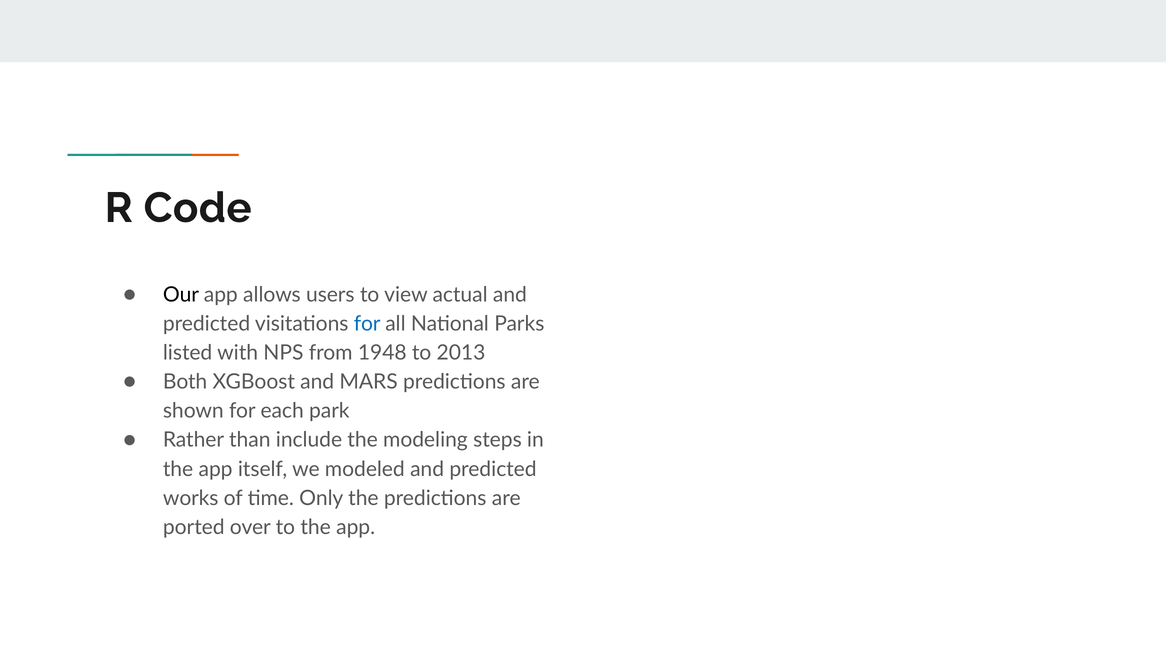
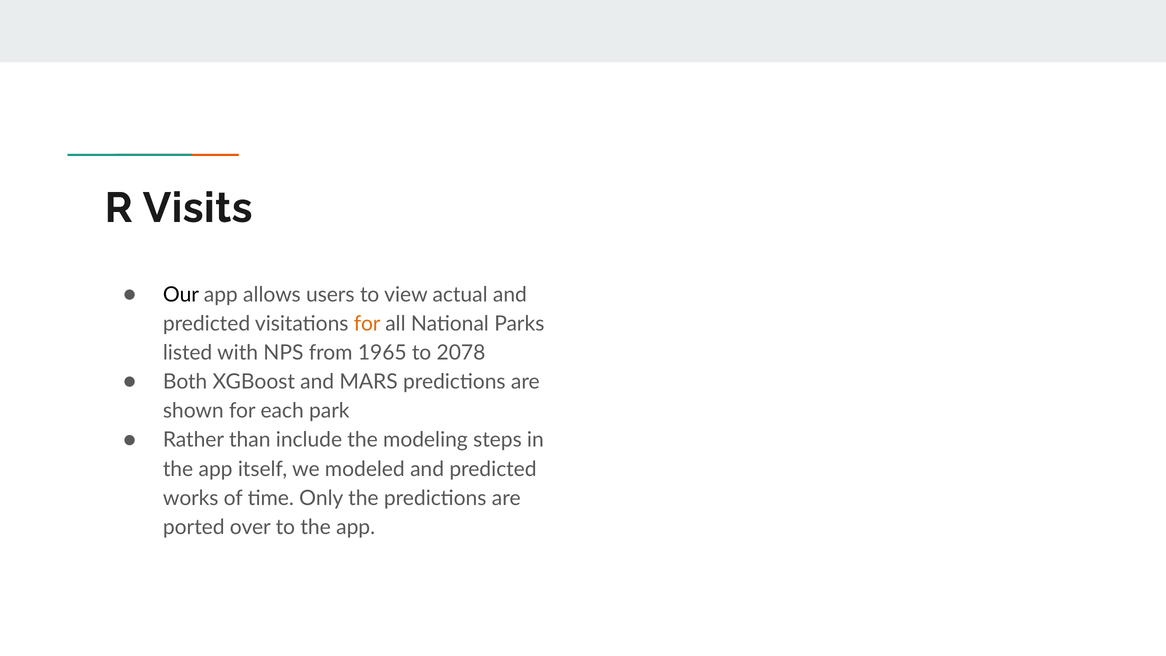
Code: Code -> Visits
for at (367, 324) colour: blue -> orange
1948: 1948 -> 1965
2013: 2013 -> 2078
